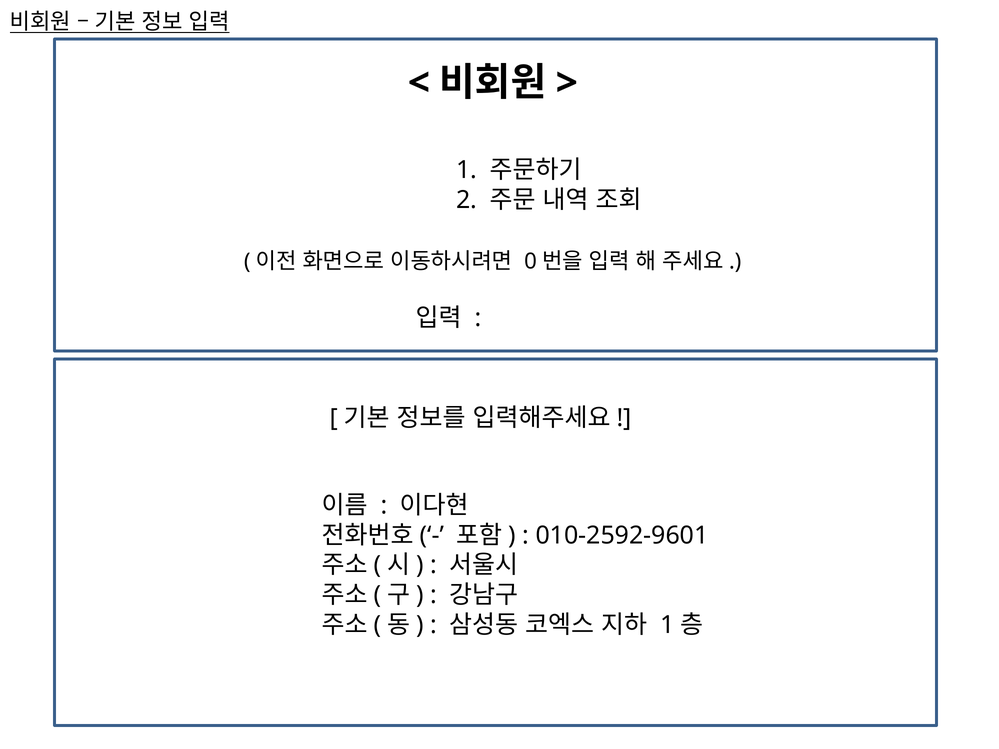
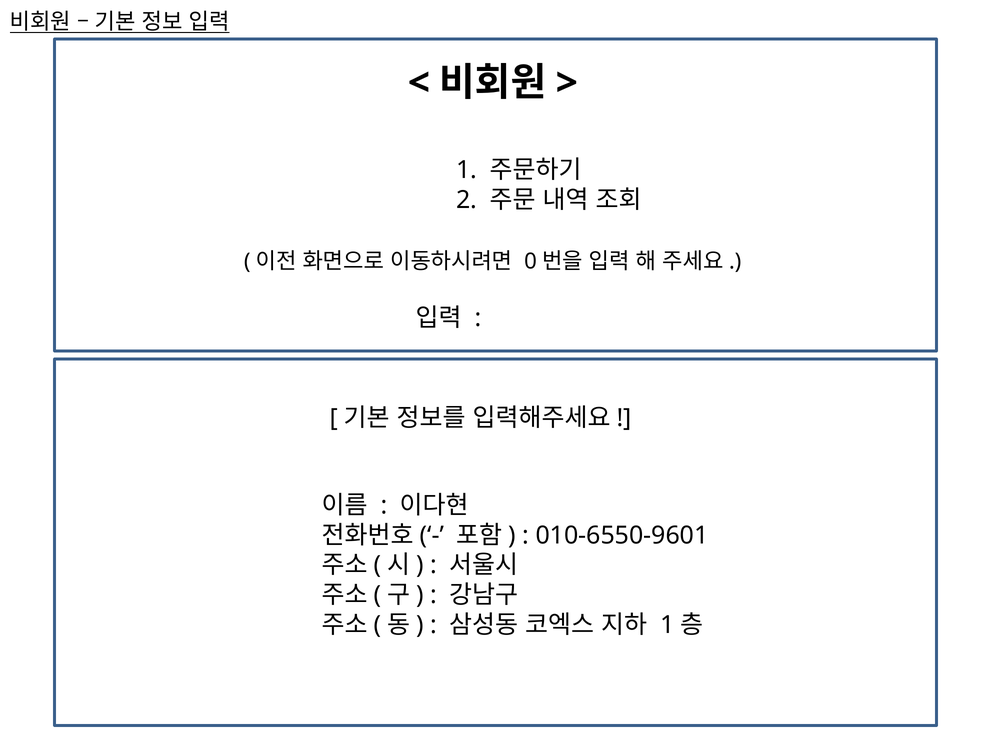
010-2592-9601: 010-2592-9601 -> 010-6550-9601
